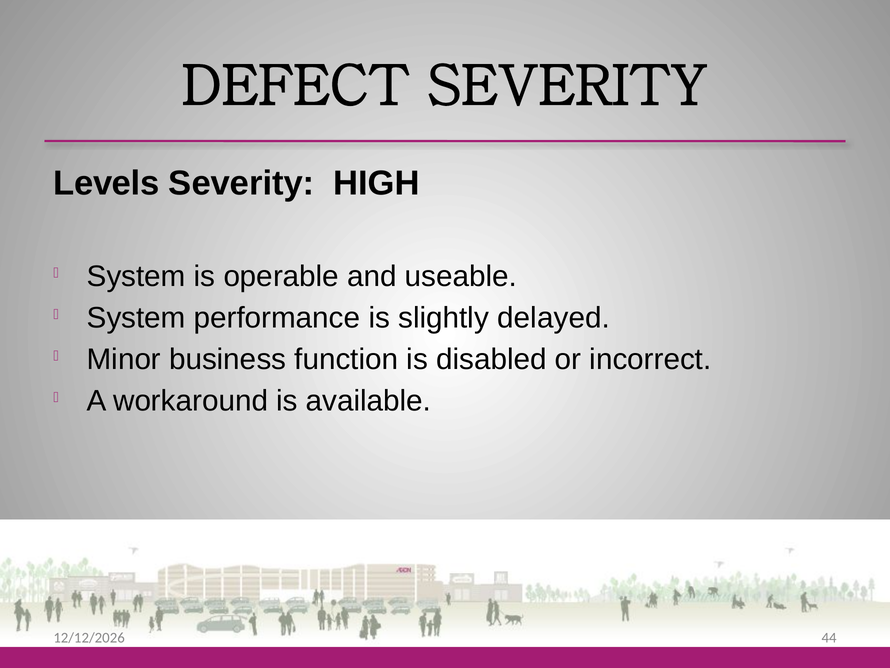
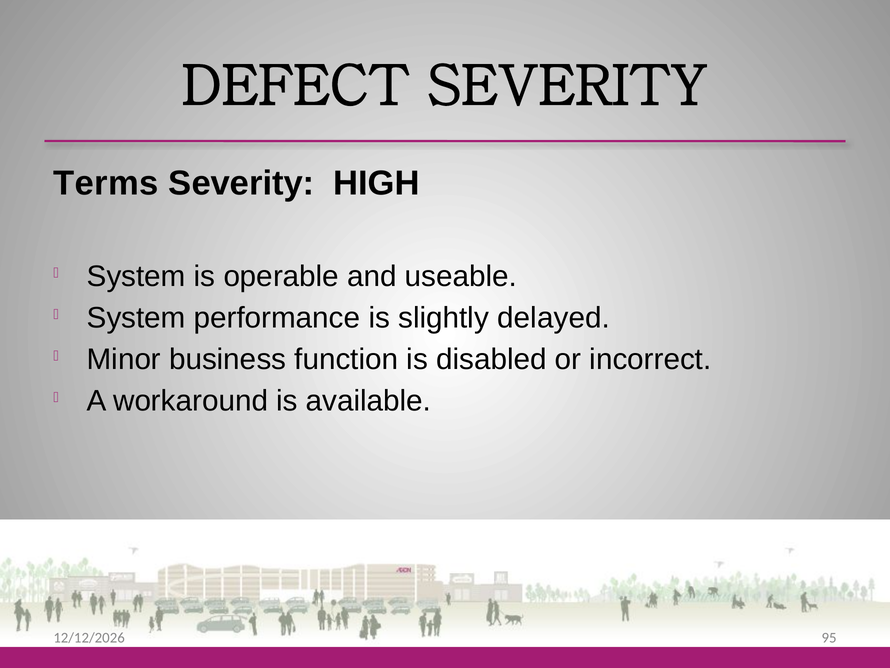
Levels: Levels -> Terms
44: 44 -> 95
